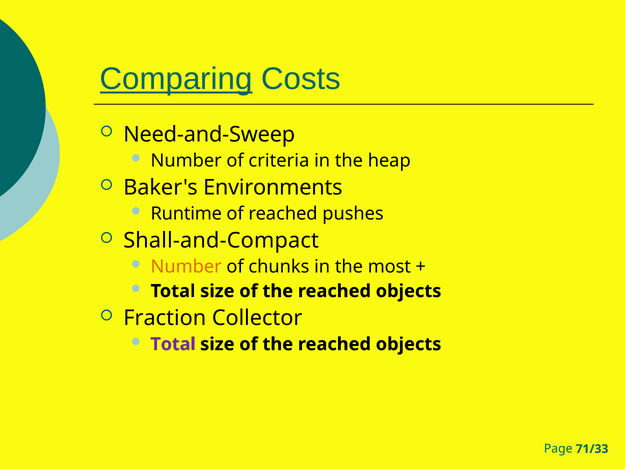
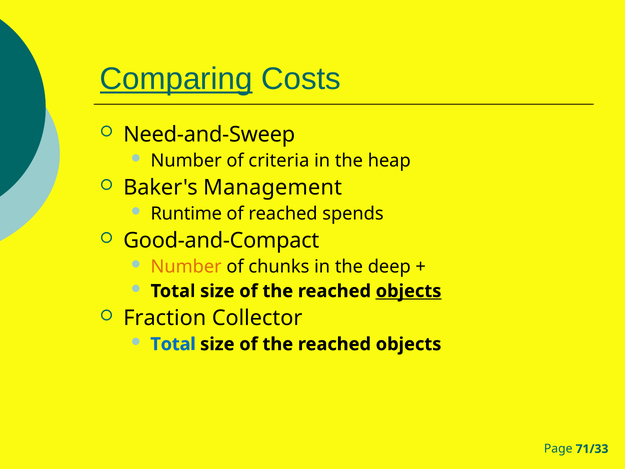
Environments: Environments -> Management
pushes: pushes -> spends
Shall-and-Compact: Shall-and-Compact -> Good-and-Compact
most: most -> deep
objects at (409, 291) underline: none -> present
Total at (173, 344) colour: purple -> blue
